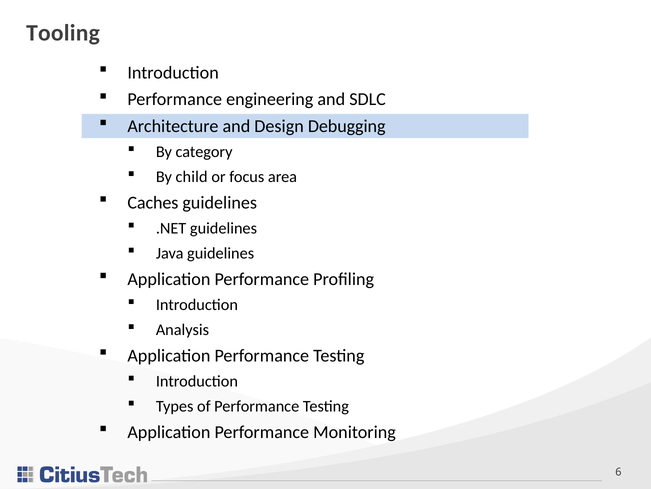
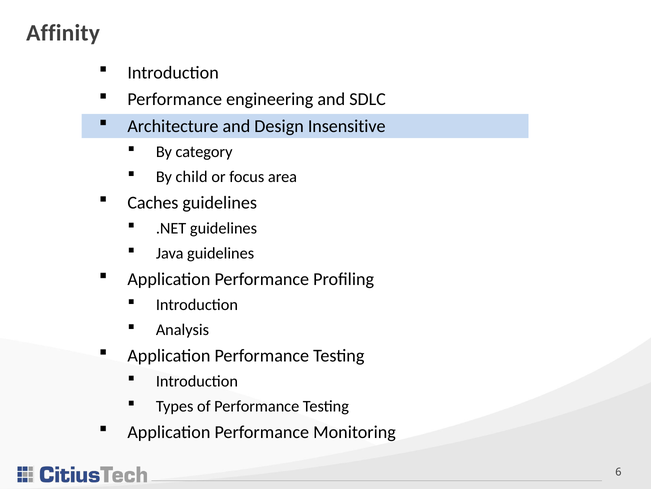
Tooling: Tooling -> Affinity
Debugging: Debugging -> Insensitive
